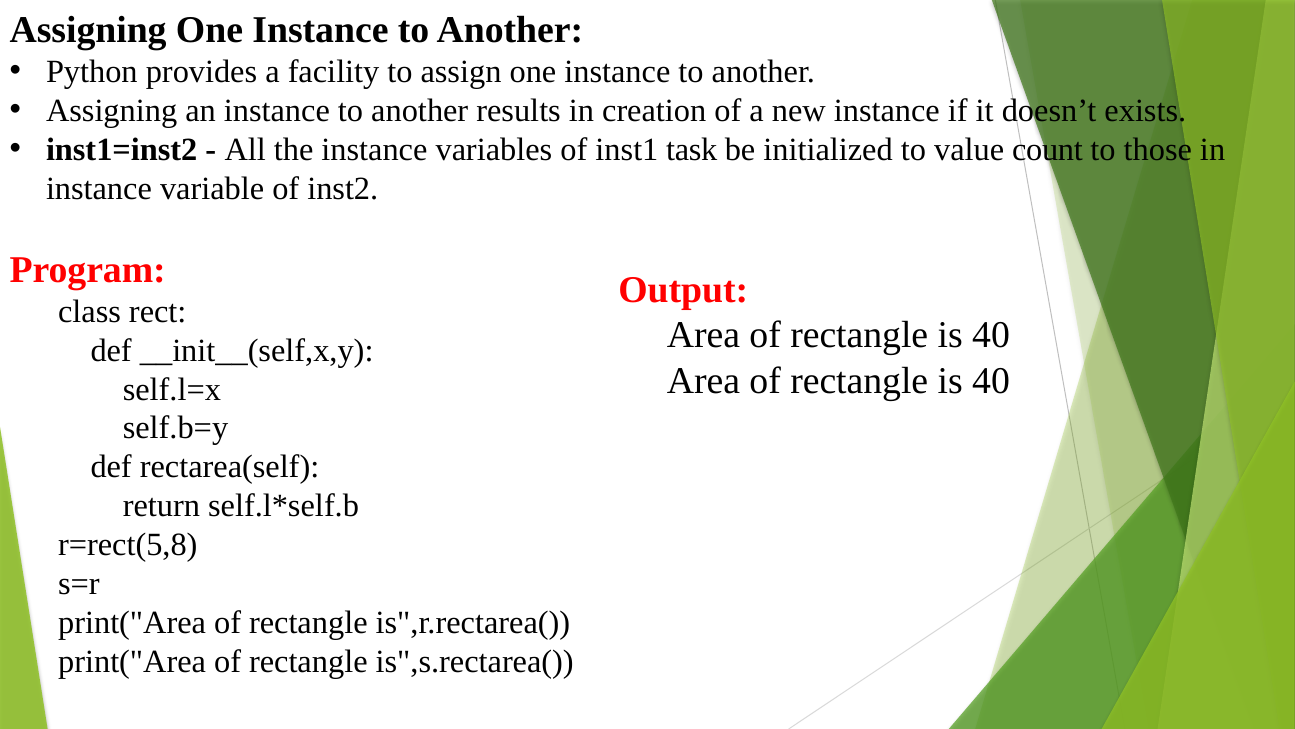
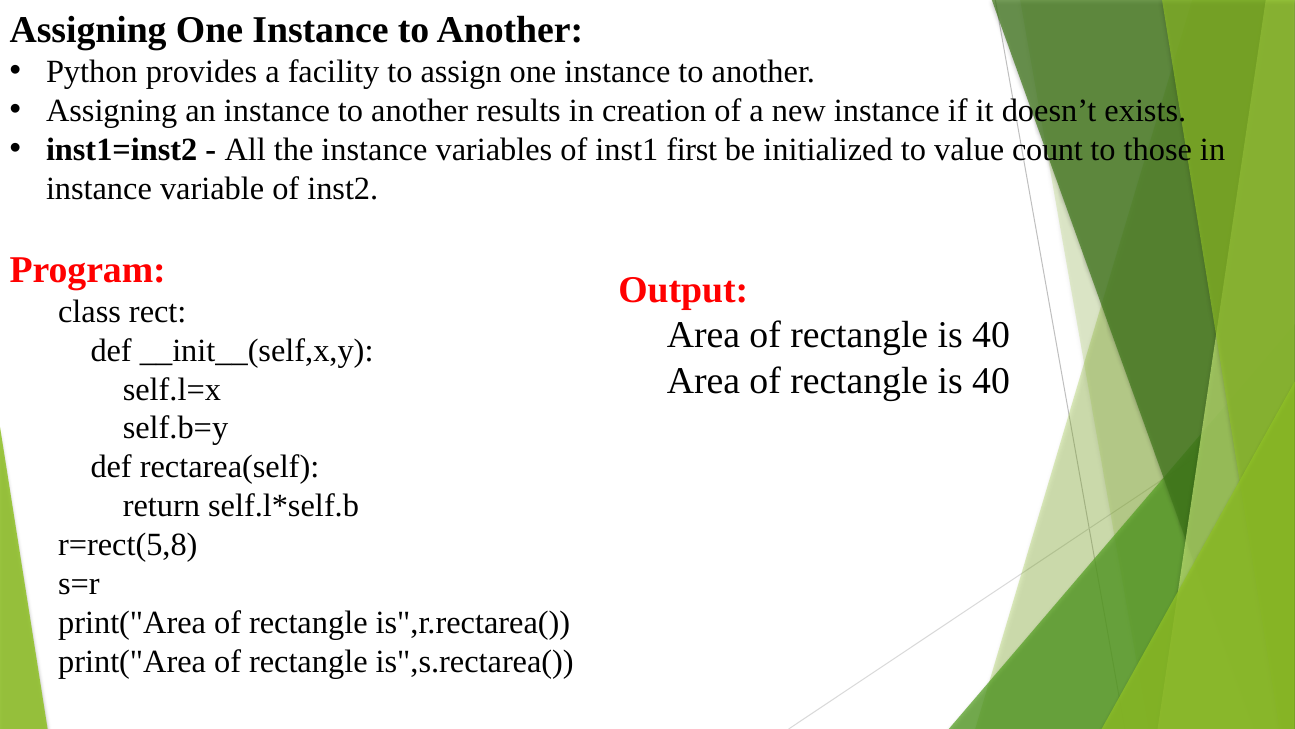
task: task -> first
